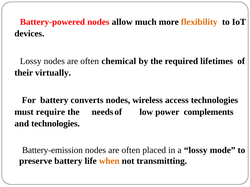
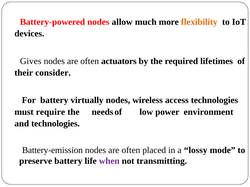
Lossy at (31, 61): Lossy -> Gives
chemical: chemical -> actuators
virtually: virtually -> consider
converts: converts -> virtually
complements: complements -> environment
when colour: orange -> purple
